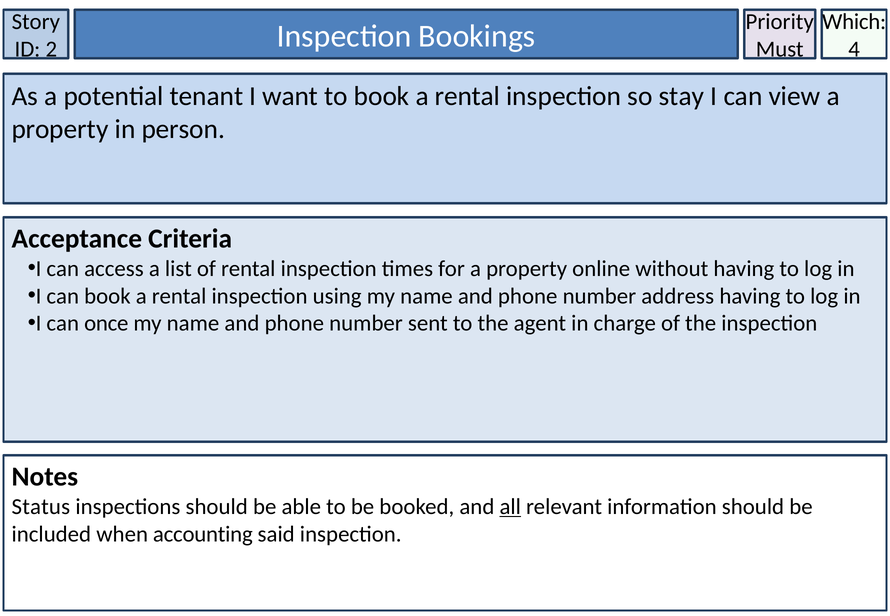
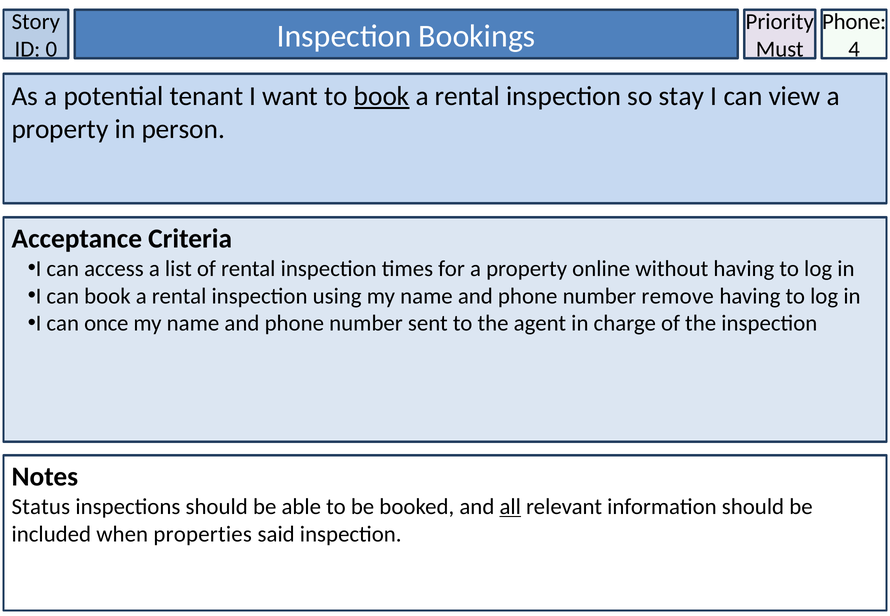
Which at (854, 22): Which -> Phone
2: 2 -> 0
book at (382, 96) underline: none -> present
address: address -> remove
accounting: accounting -> properties
